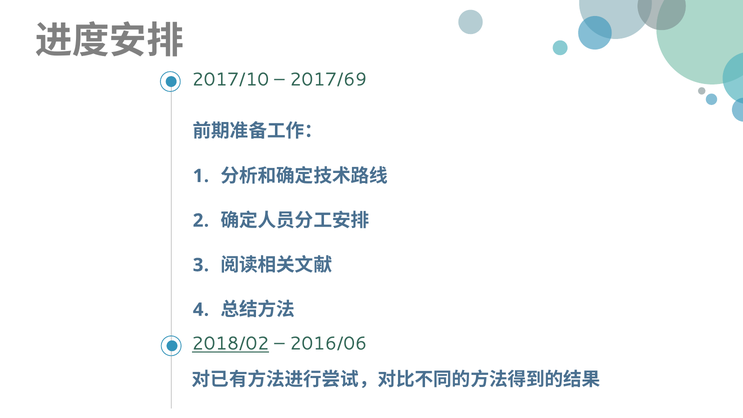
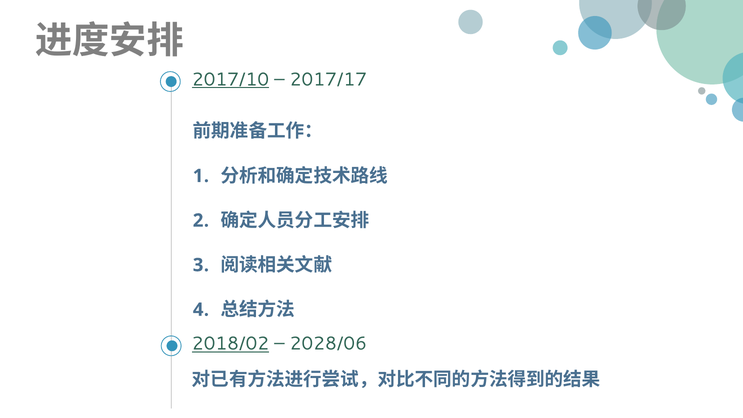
2017/10 underline: none -> present
2017/69: 2017/69 -> 2017/17
2016/06: 2016/06 -> 2028/06
